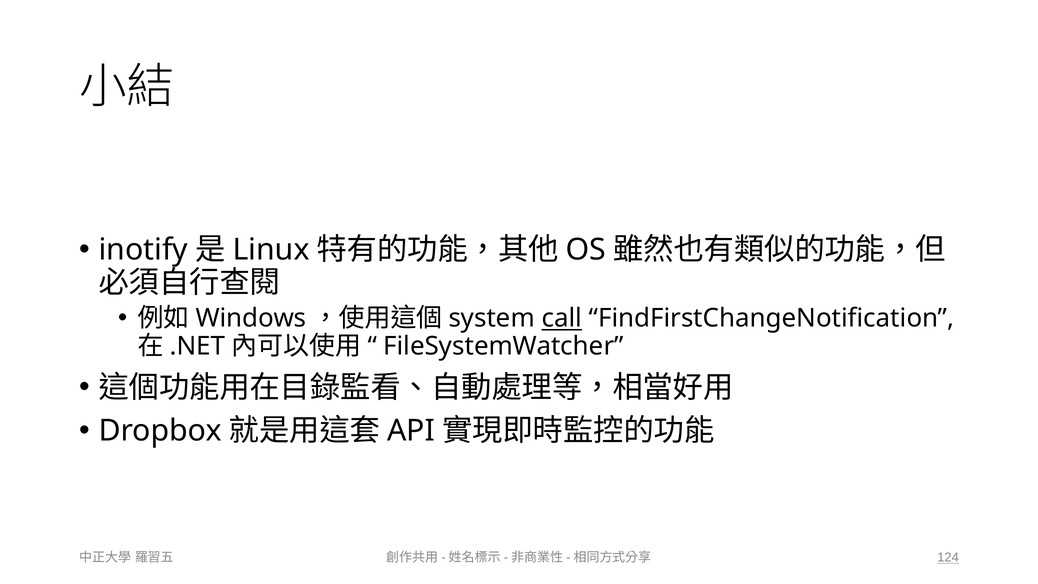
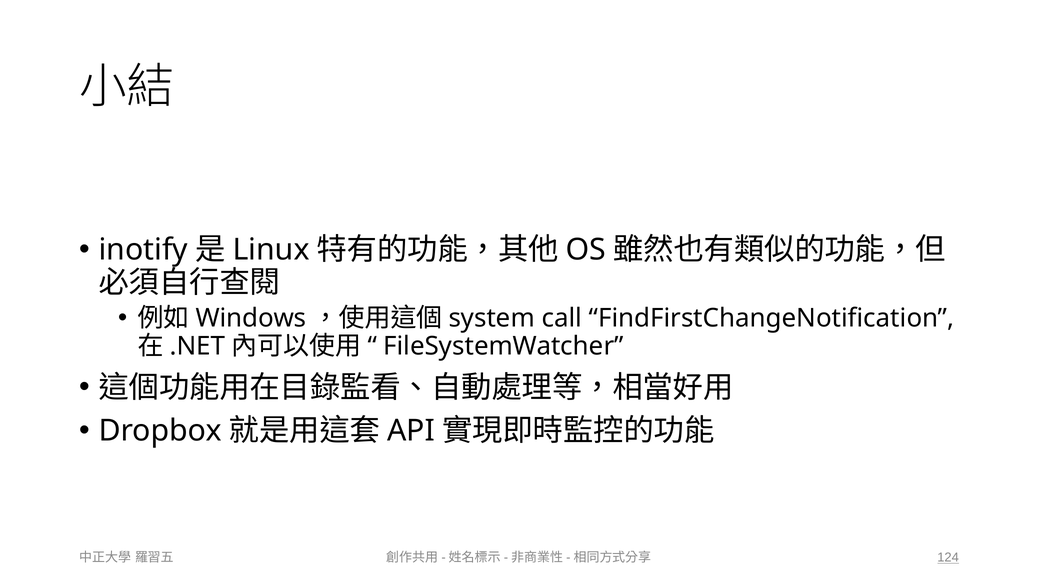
call underline: present -> none
